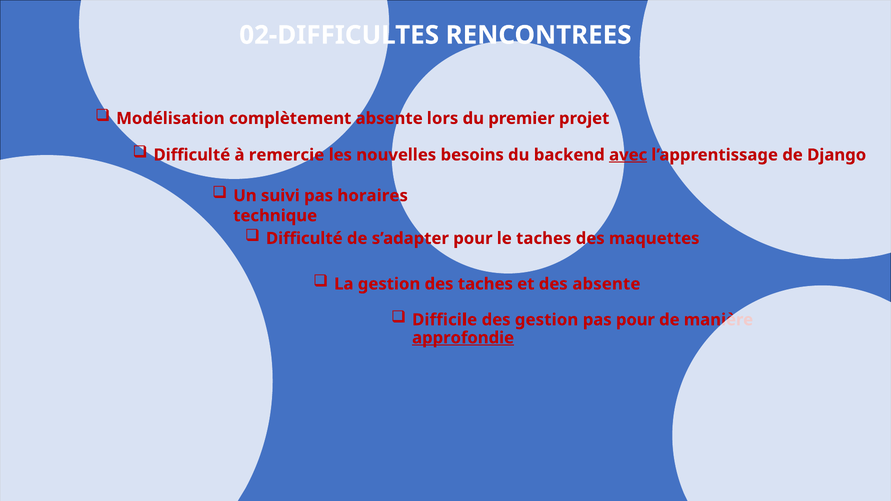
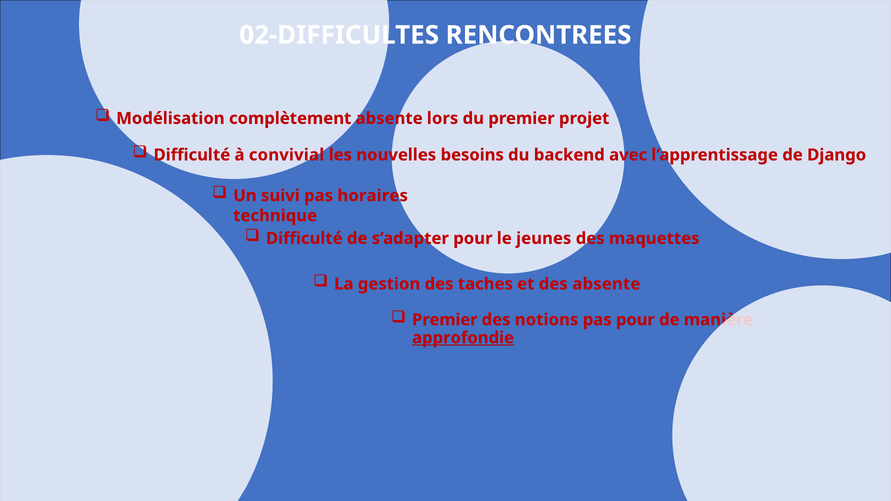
remercie: remercie -> convivial
avec underline: present -> none
le taches: taches -> jeunes
Difficile at (445, 320): Difficile -> Premier
des gestion: gestion -> notions
